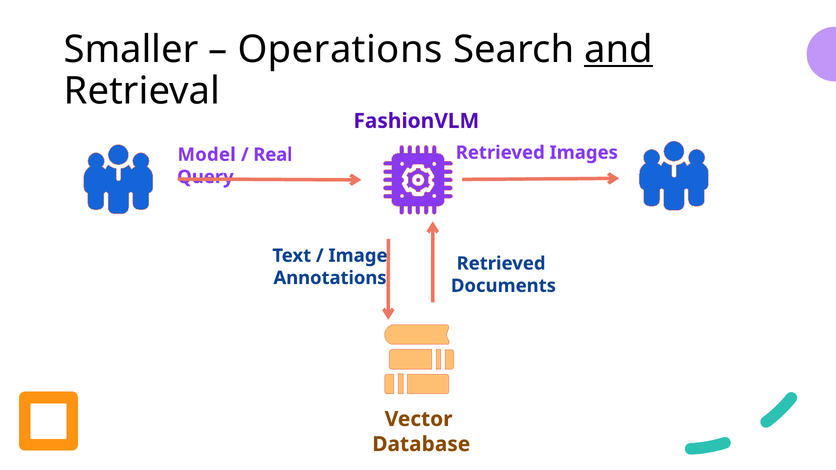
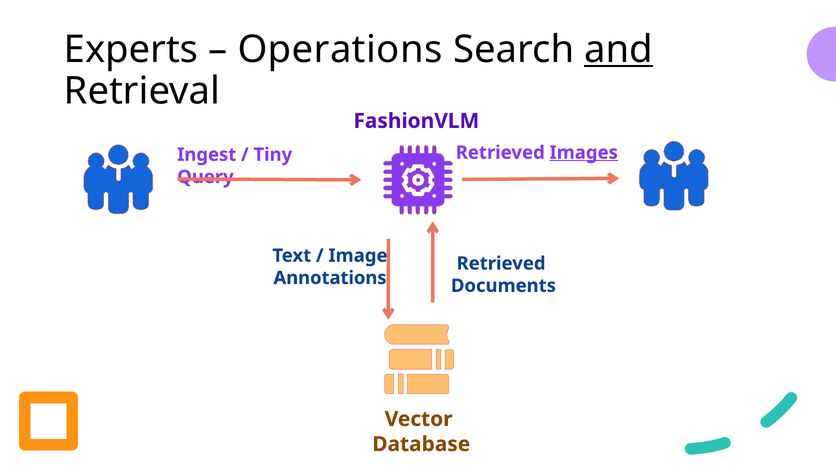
Smaller: Smaller -> Experts
Images underline: none -> present
Model: Model -> Ingest
Real: Real -> Tiny
